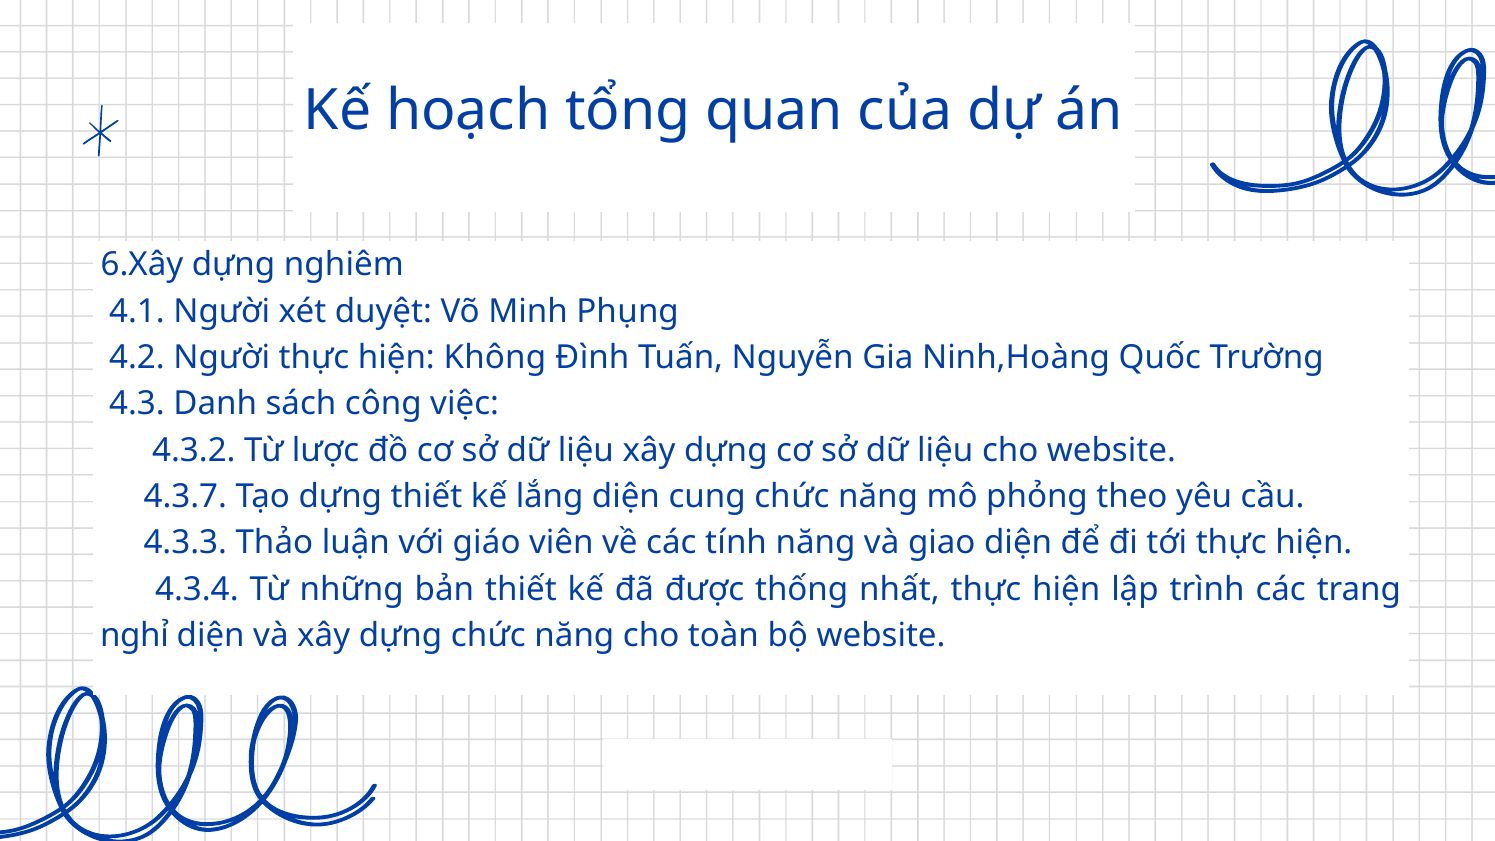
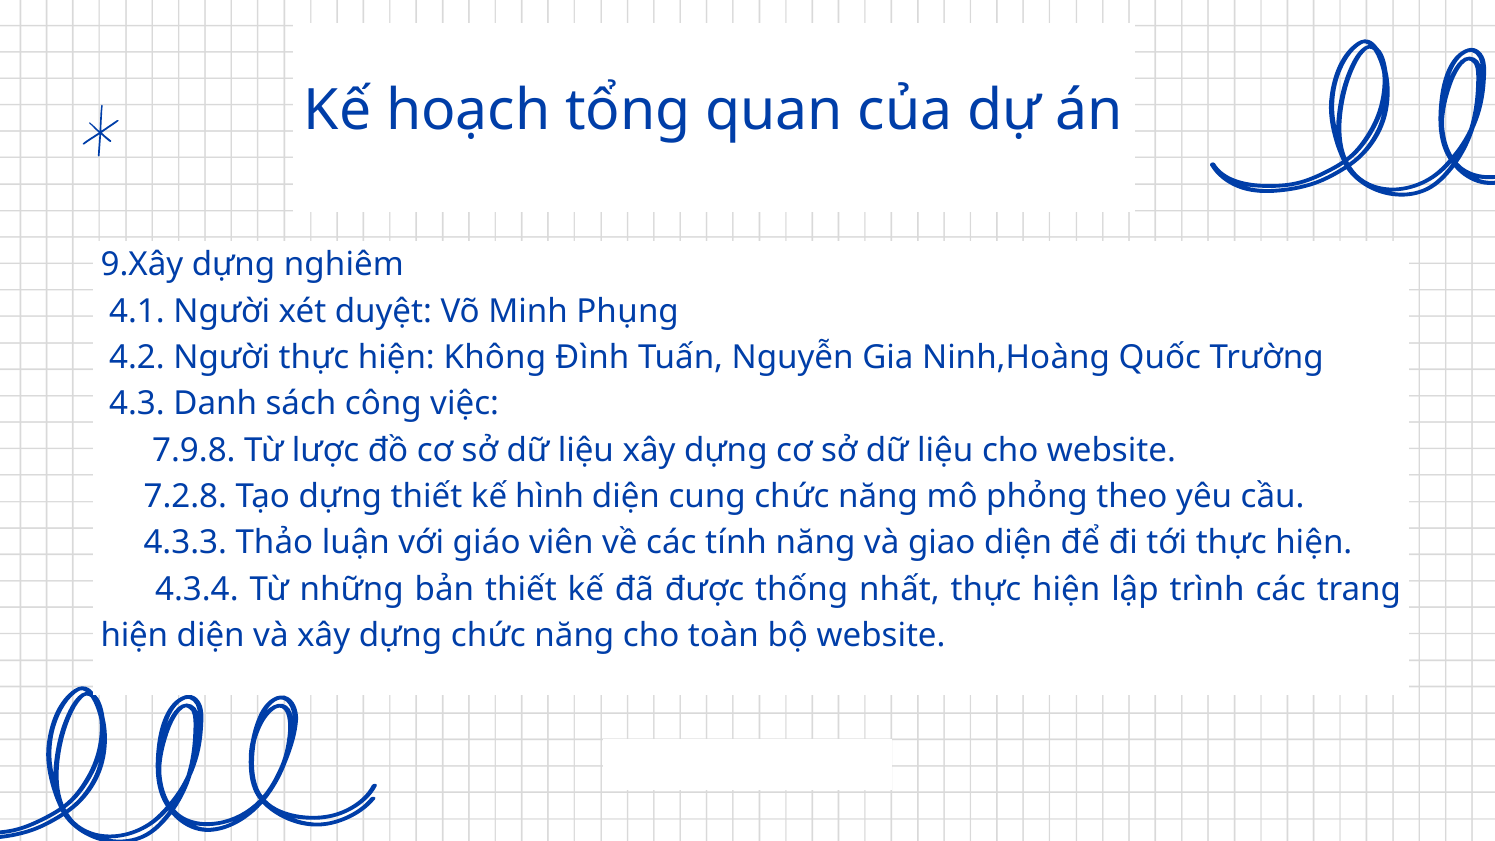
6.Xây: 6.Xây -> 9.Xây
4.3.2: 4.3.2 -> 7.9.8
4.3.7: 4.3.7 -> 7.2.8
lắng: lắng -> hình
nghỉ at (134, 636): nghỉ -> hiện
